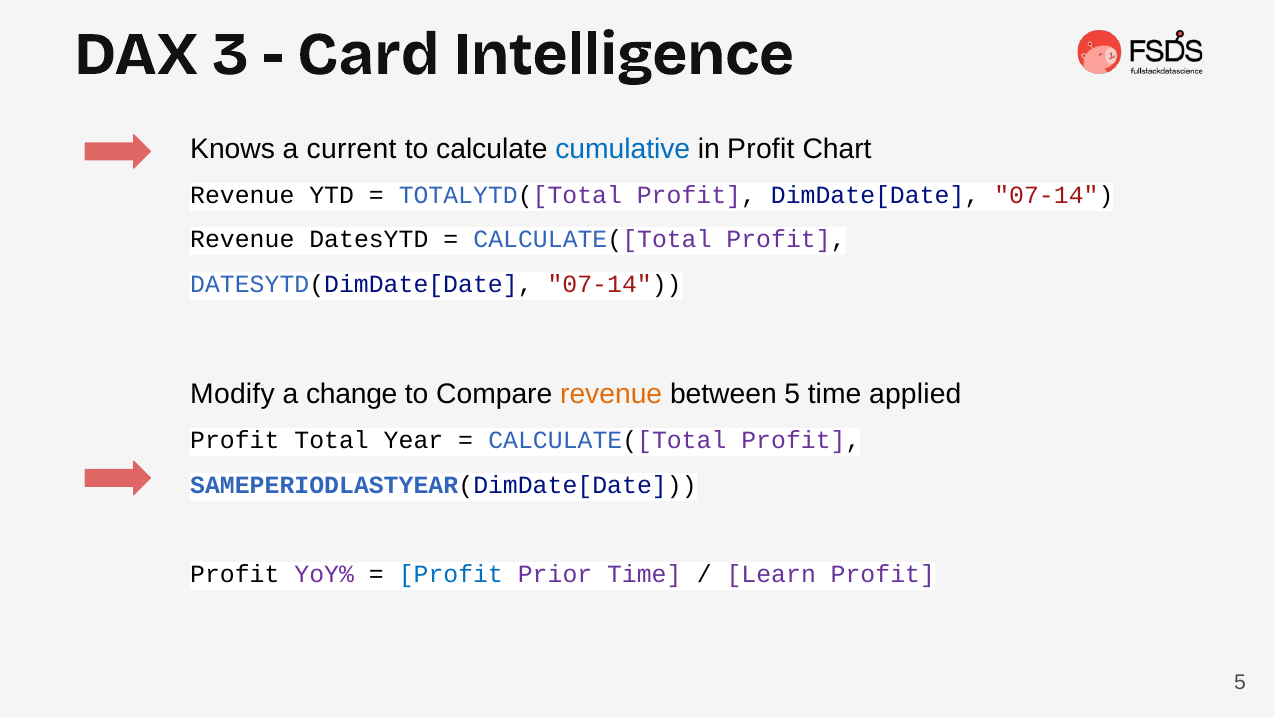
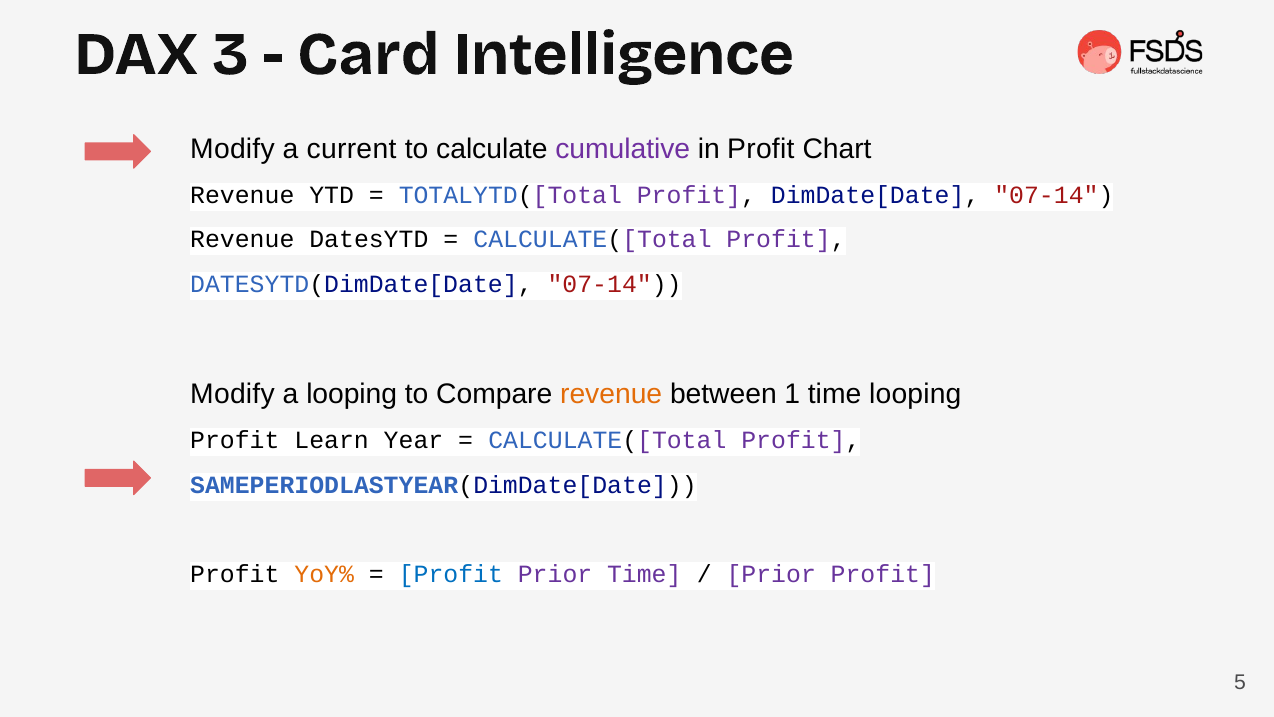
Knows at (233, 149): Knows -> Modify
cumulative colour: blue -> purple
a change: change -> looping
between 5: 5 -> 1
time applied: applied -> looping
Total: Total -> Learn
YoY% colour: purple -> orange
Learn at (771, 574): Learn -> Prior
